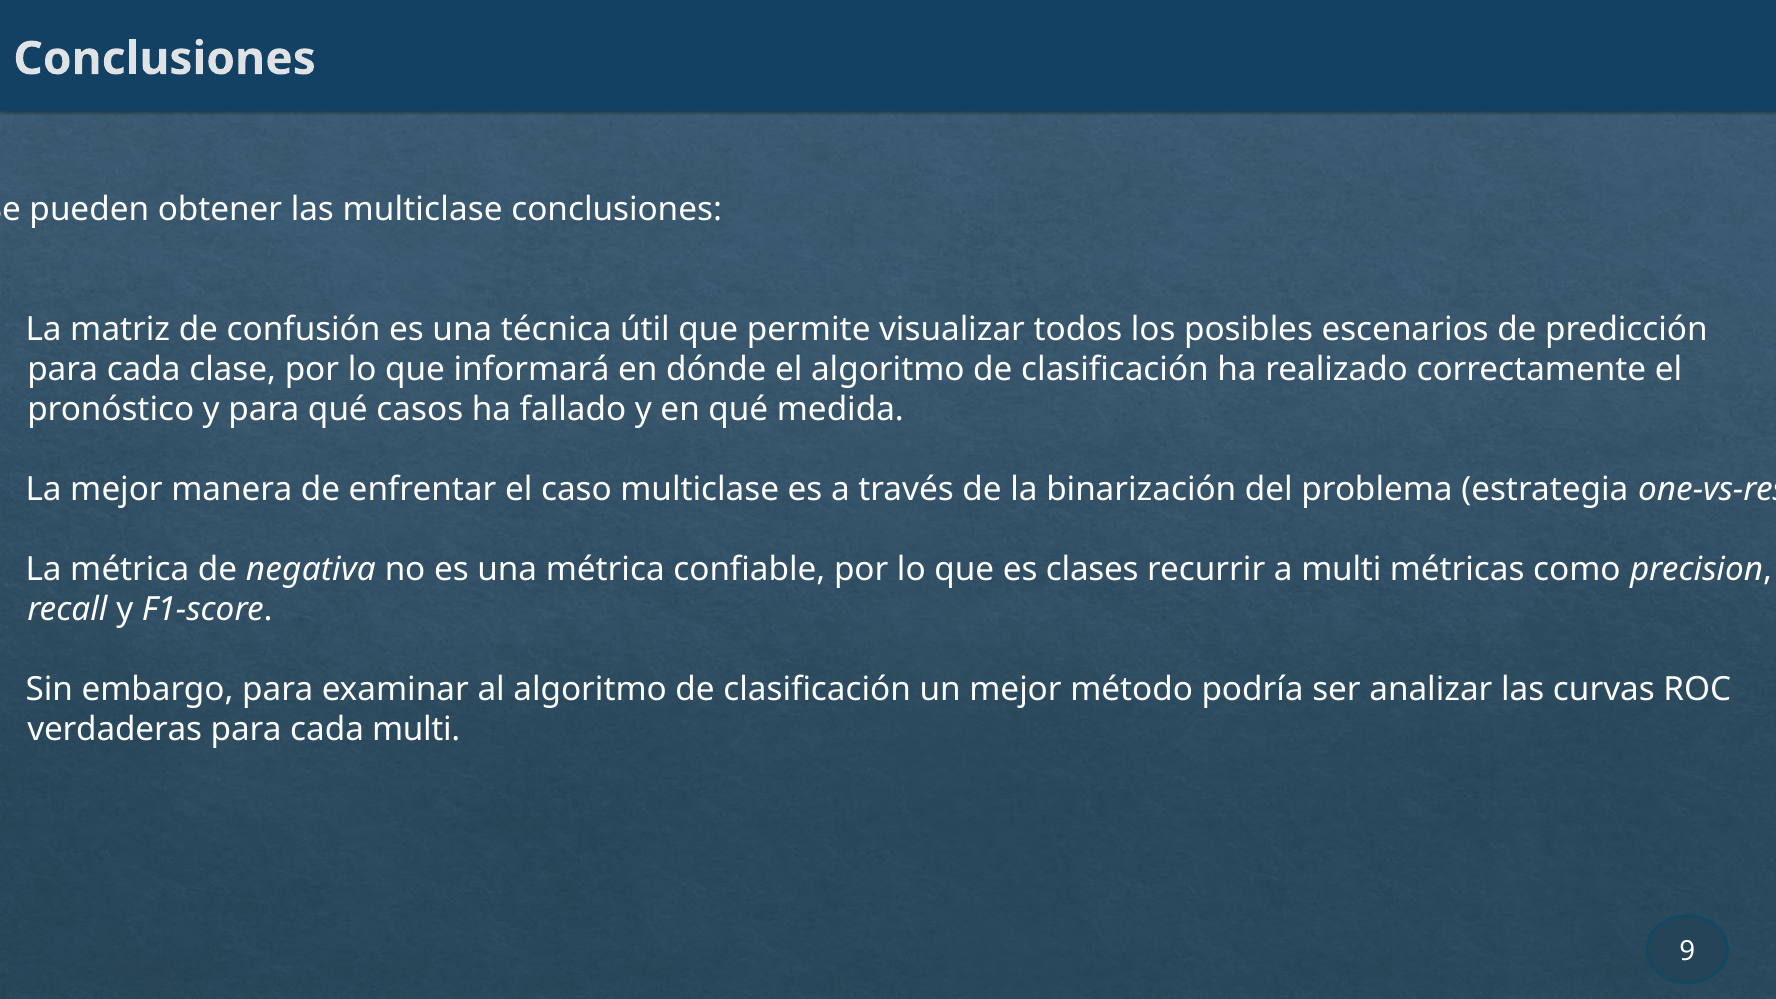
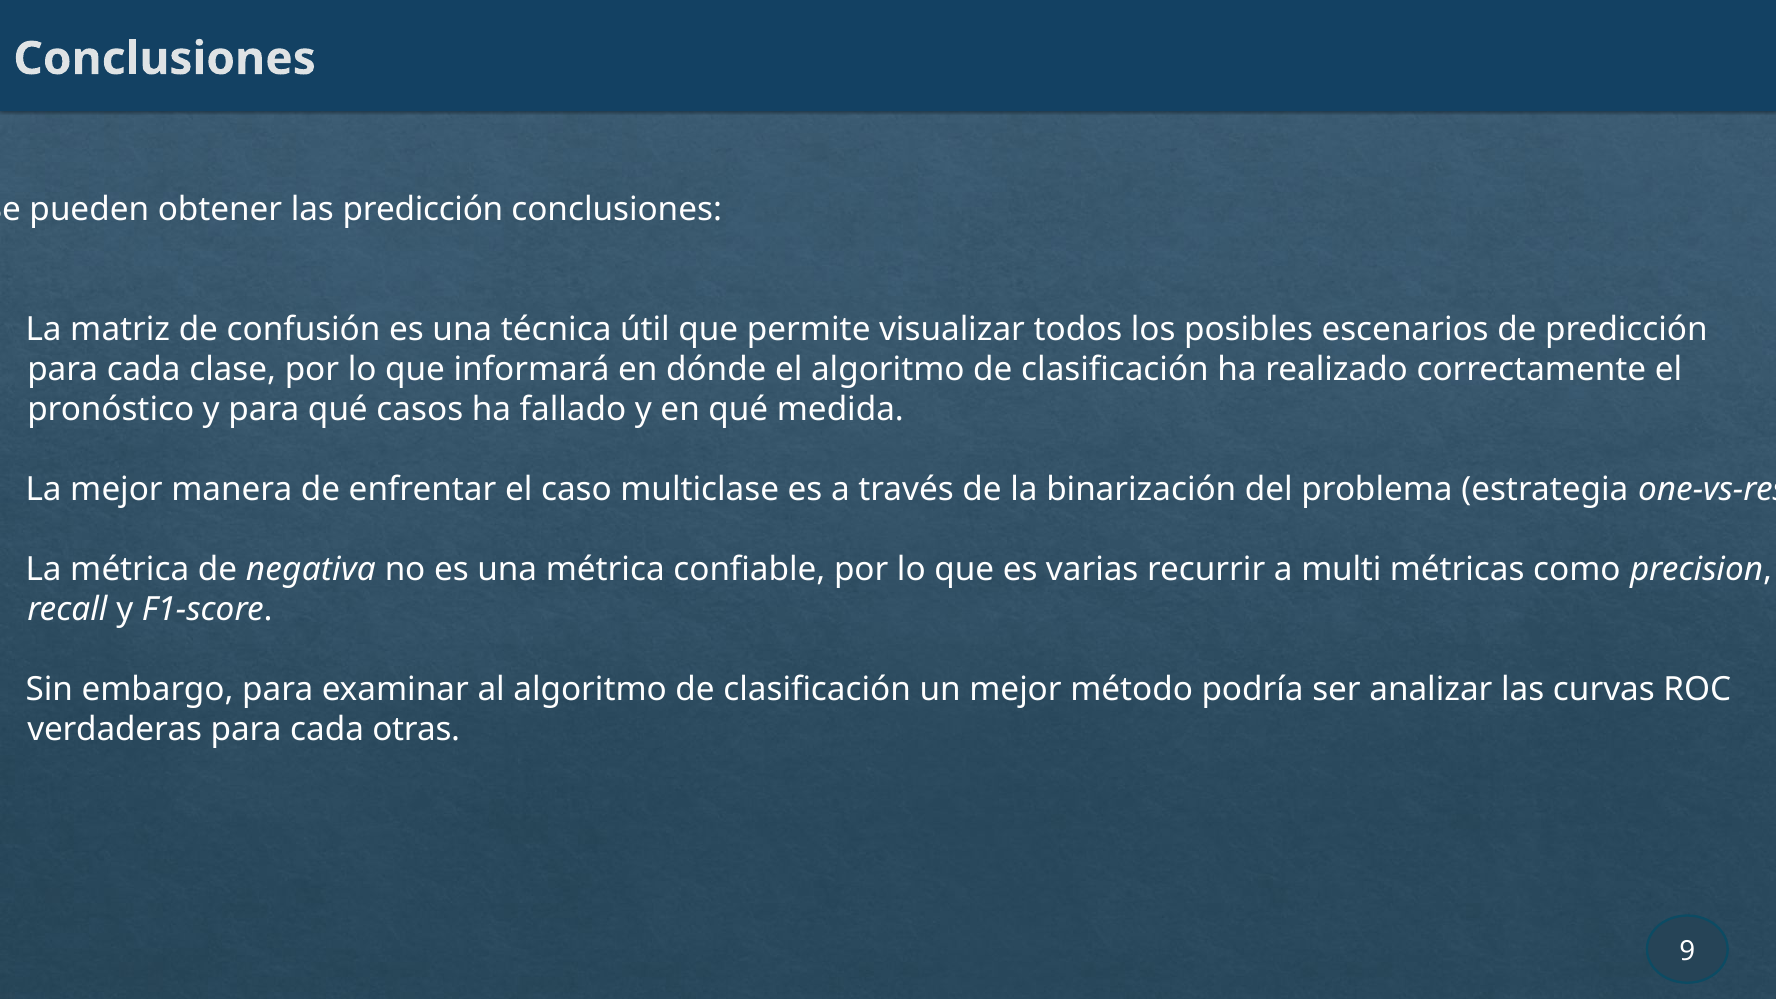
las multiclase: multiclase -> predicción
clases: clases -> varias
cada multi: multi -> otras
